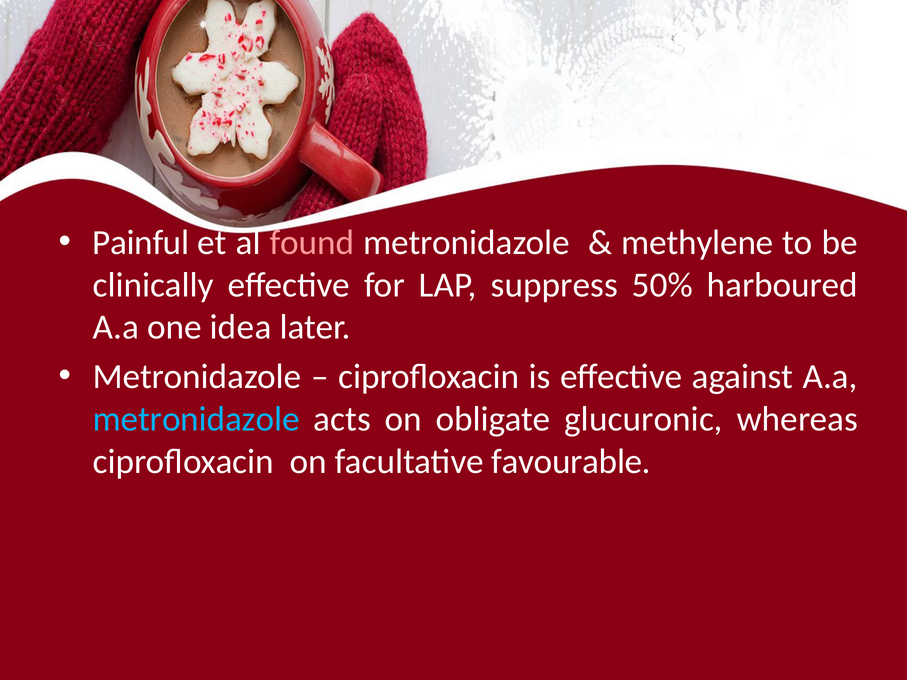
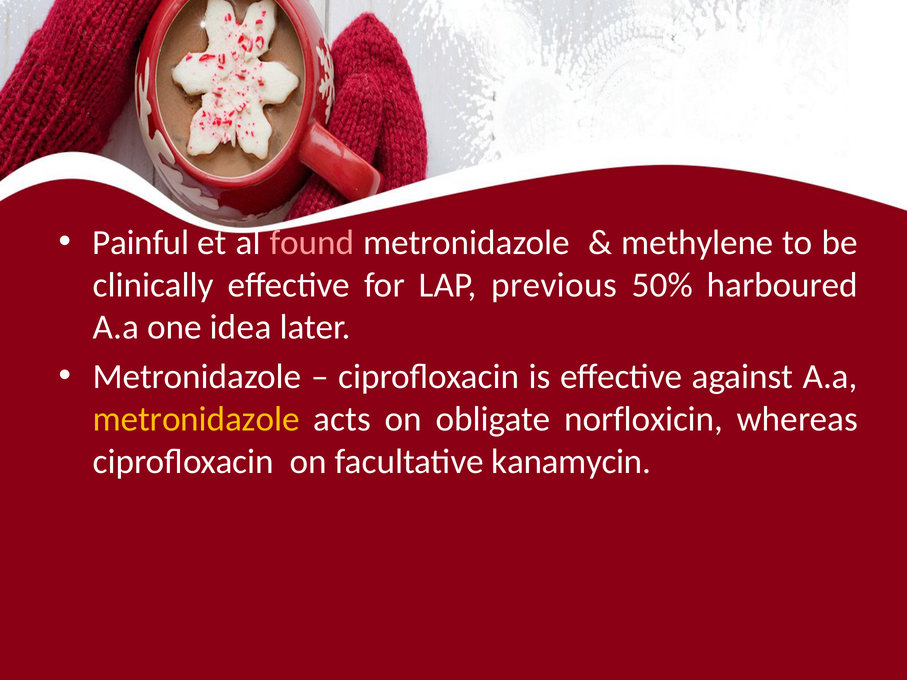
suppress: suppress -> previous
metronidazole at (196, 419) colour: light blue -> yellow
glucuronic: glucuronic -> norfloxicin
favourable: favourable -> kanamycin
